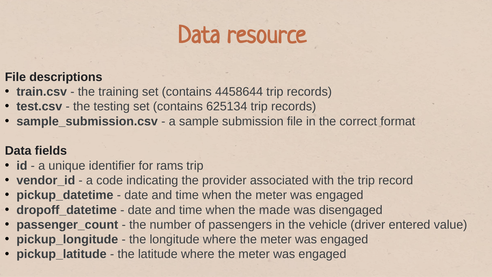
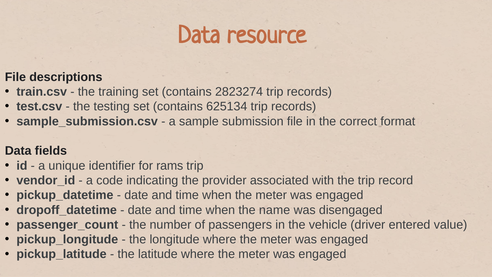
4458644: 4458644 -> 2823274
made: made -> name
